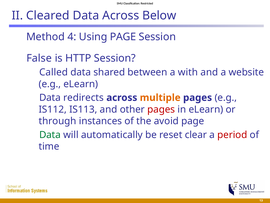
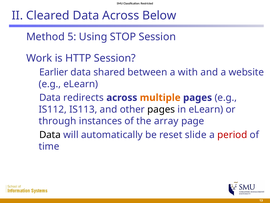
4: 4 -> 5
Using PAGE: PAGE -> STOP
False: False -> Work
Called: Called -> Earlier
pages at (161, 109) colour: red -> black
avoid: avoid -> array
Data at (50, 134) colour: green -> black
clear: clear -> slide
